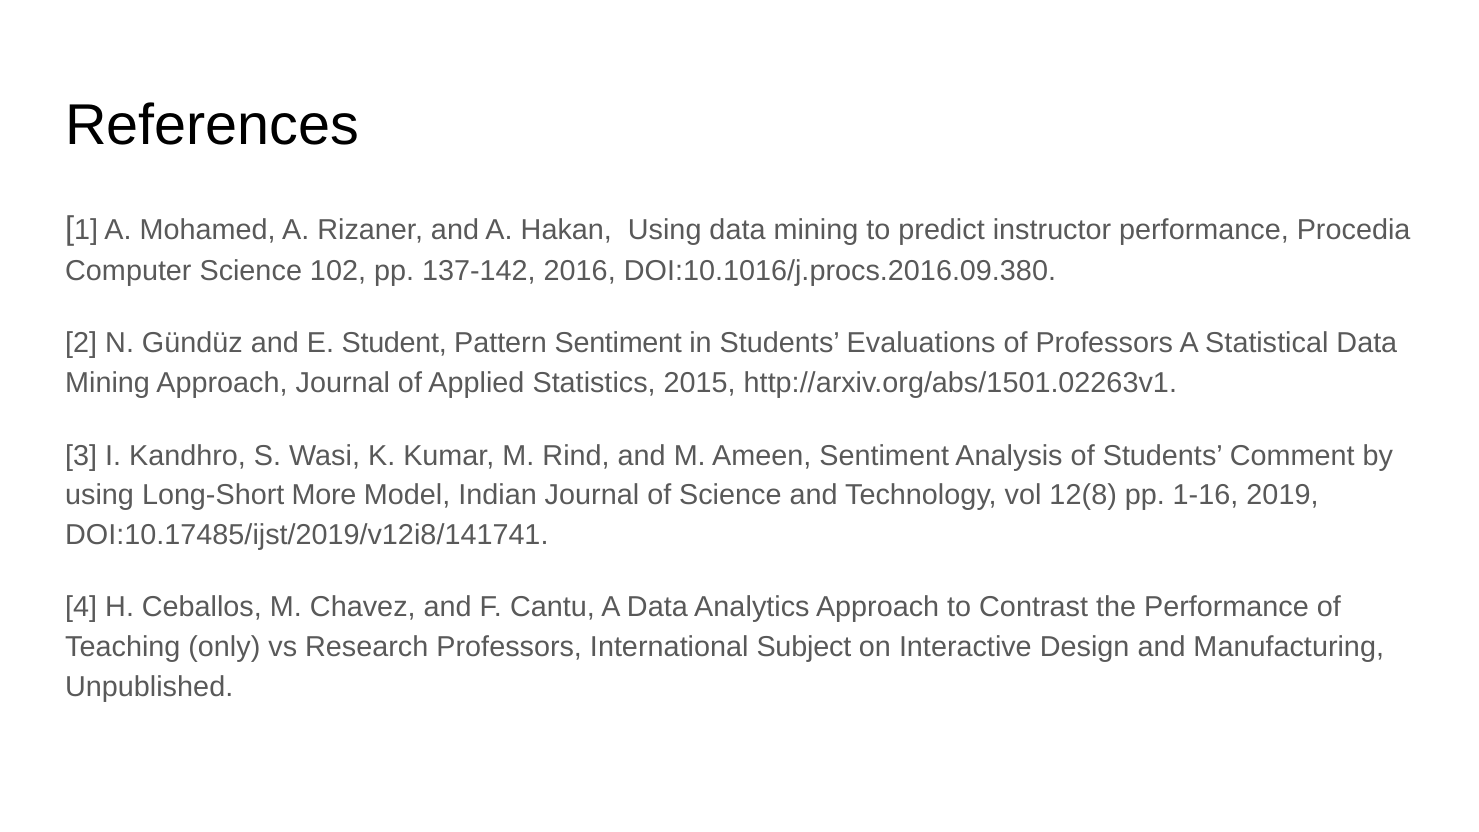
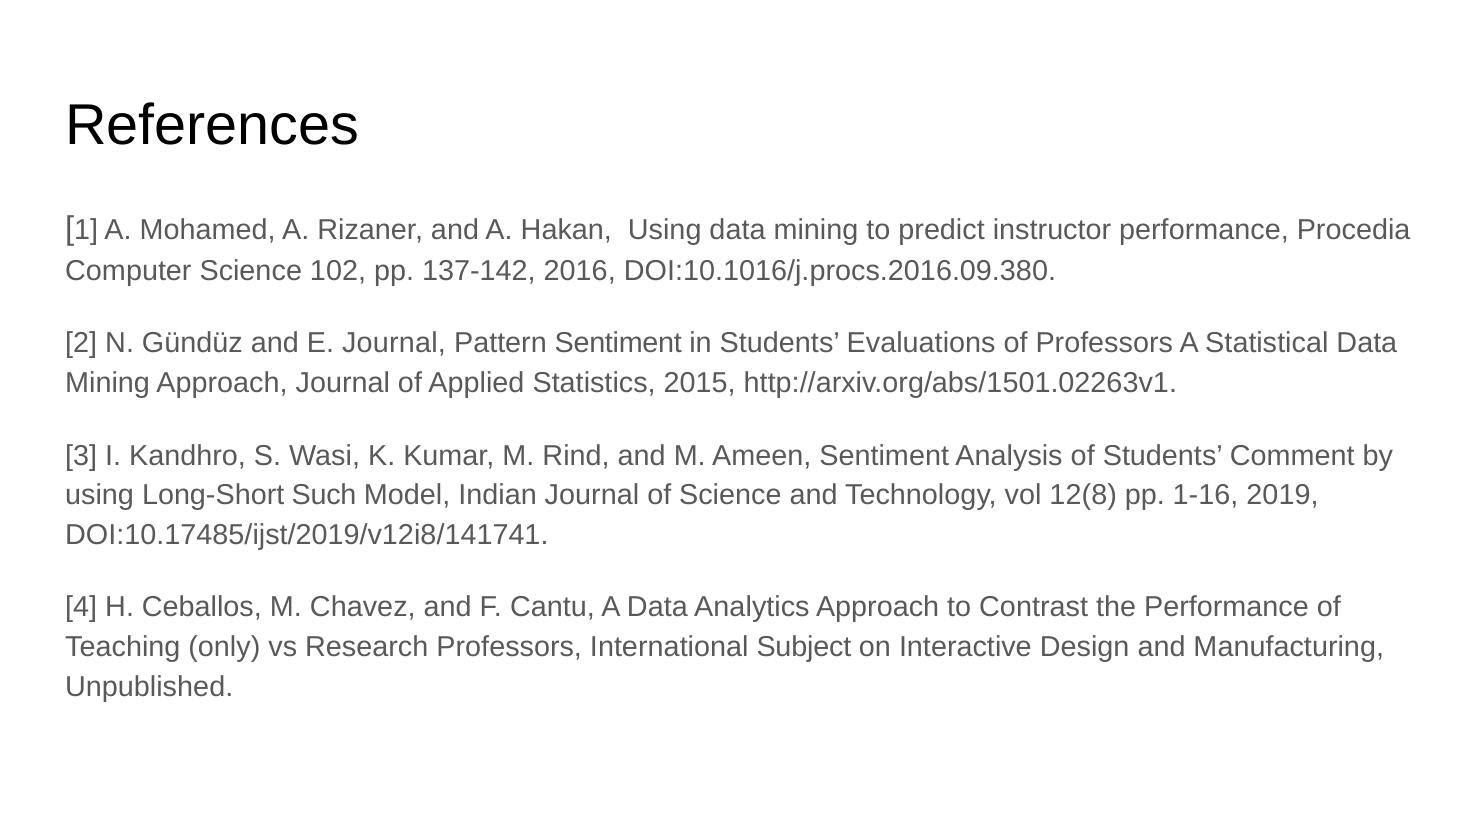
E Student: Student -> Journal
More: More -> Such
